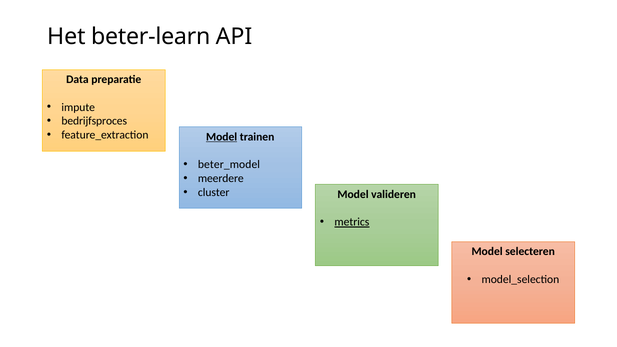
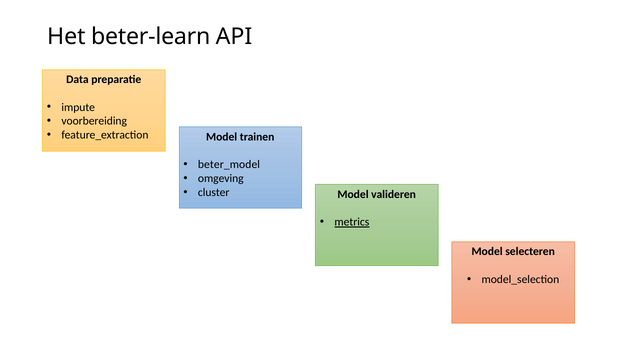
bedrijfsproces: bedrijfsproces -> voorbereiding
Model at (222, 137) underline: present -> none
meerdere: meerdere -> omgeving
